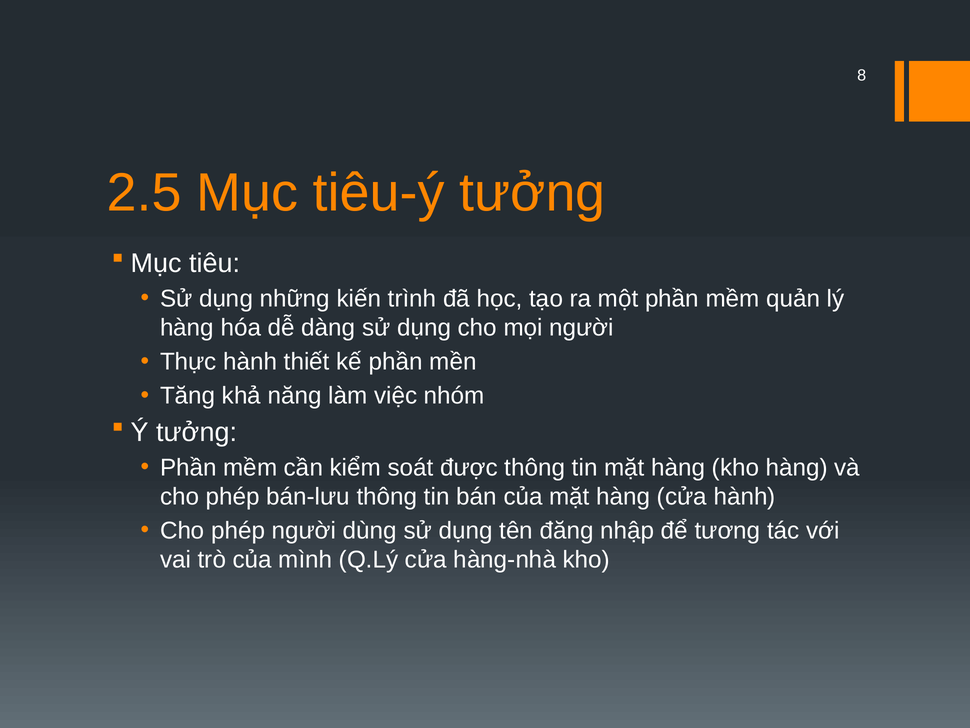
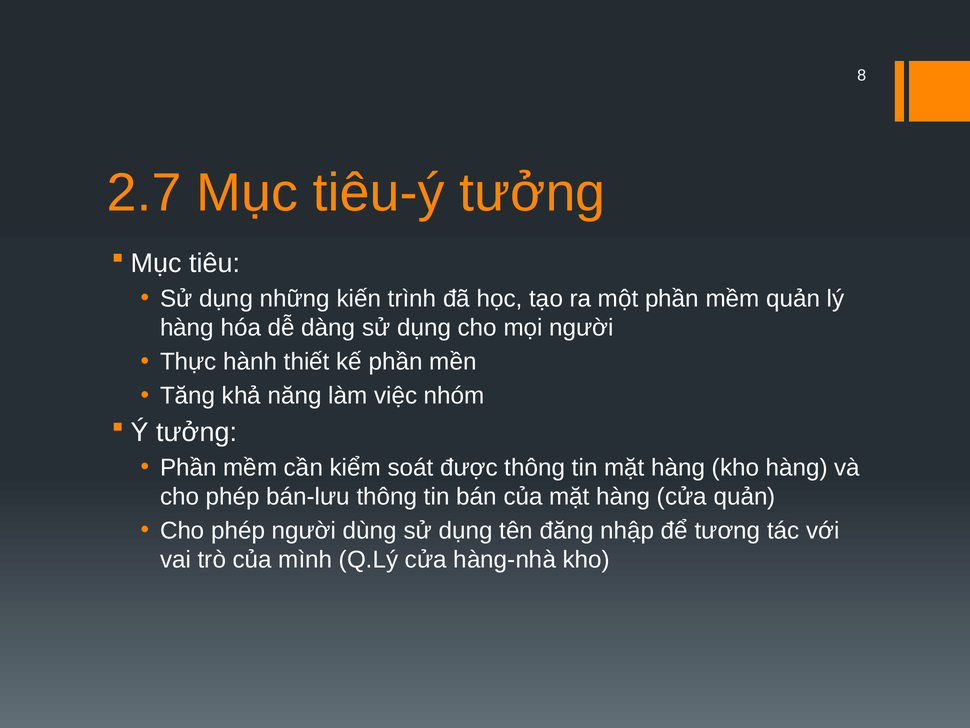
2.5: 2.5 -> 2.7
cửa hành: hành -> quản
